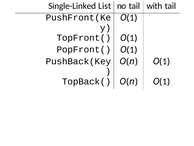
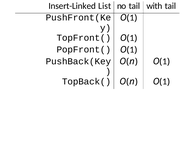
Single-Linked: Single-Linked -> Insert-Linked
